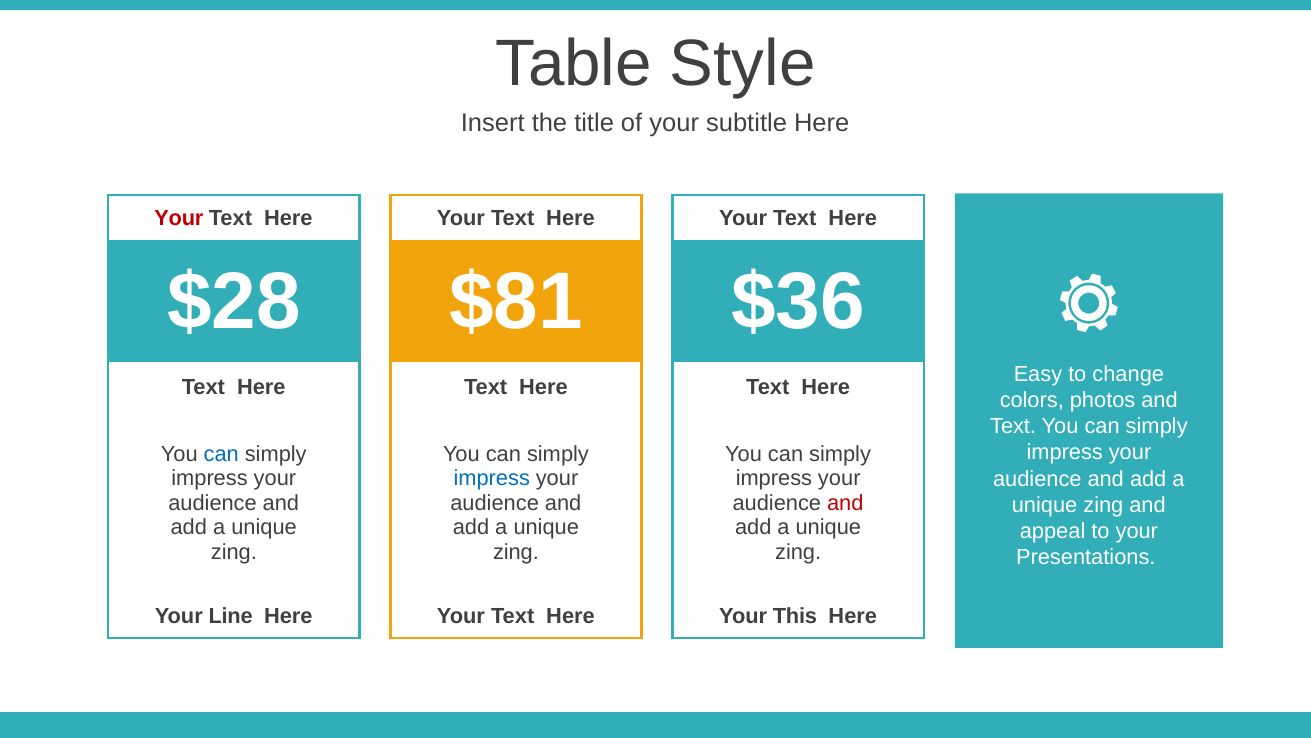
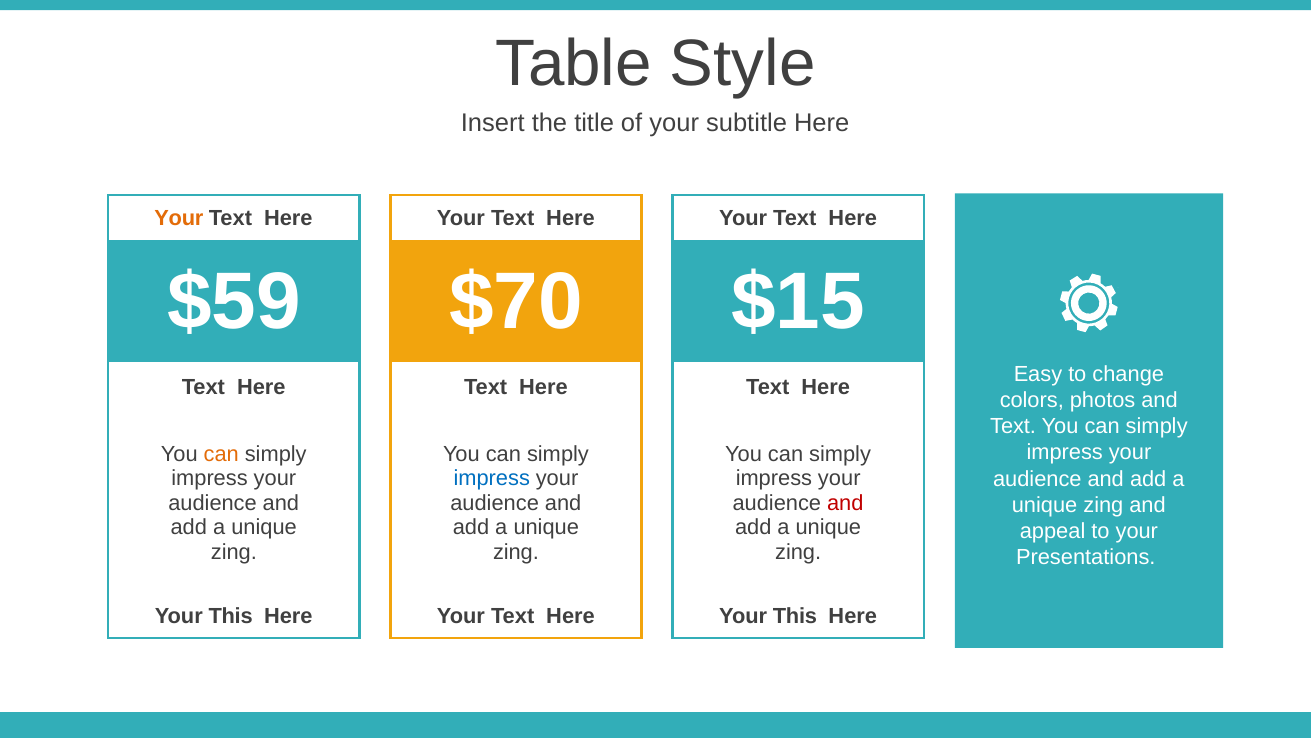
Your at (179, 218) colour: red -> orange
$28: $28 -> $59
$81: $81 -> $70
$36: $36 -> $15
can at (221, 454) colour: blue -> orange
Line at (231, 616): Line -> This
